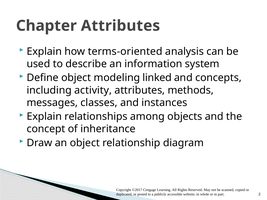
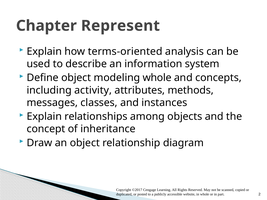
Chapter Attributes: Attributes -> Represent
modeling linked: linked -> whole
